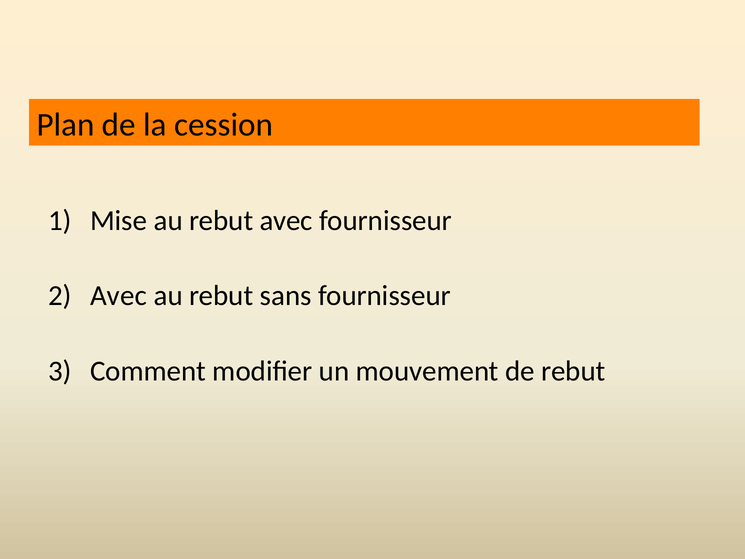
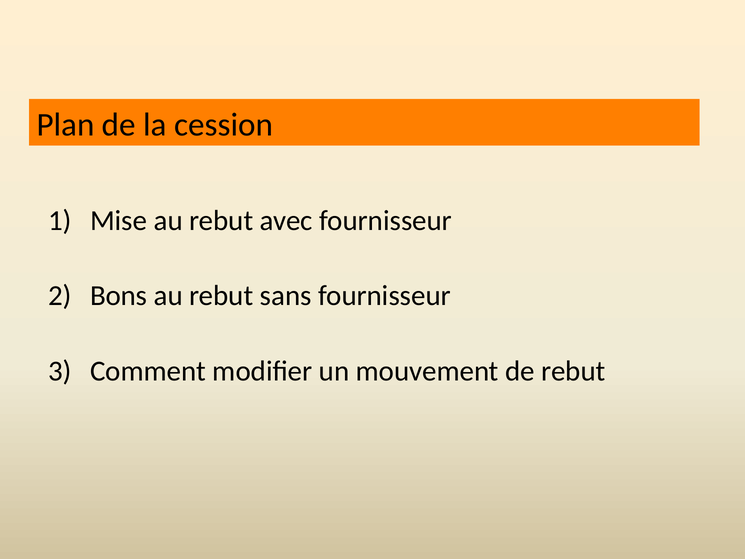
Avec at (119, 296): Avec -> Bons
